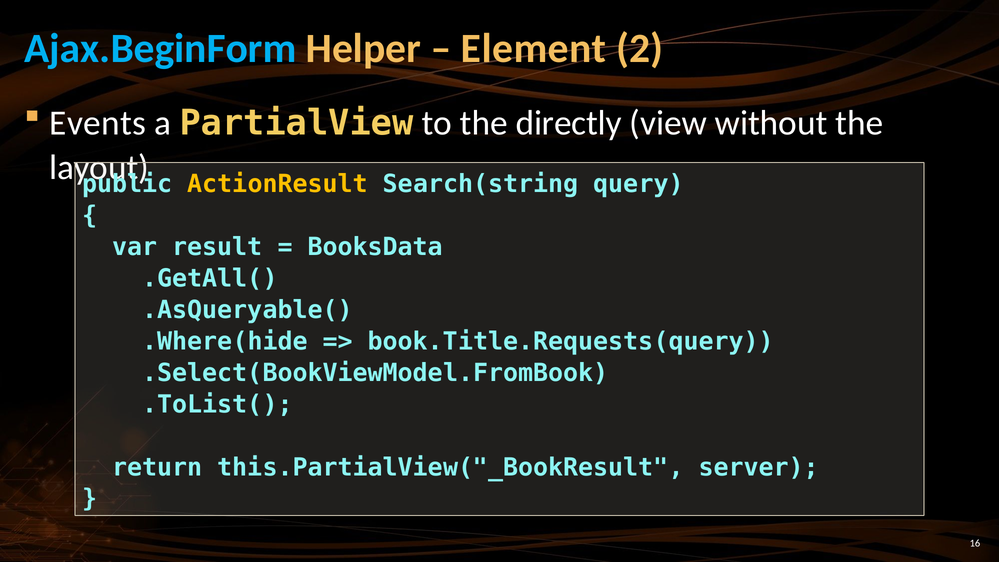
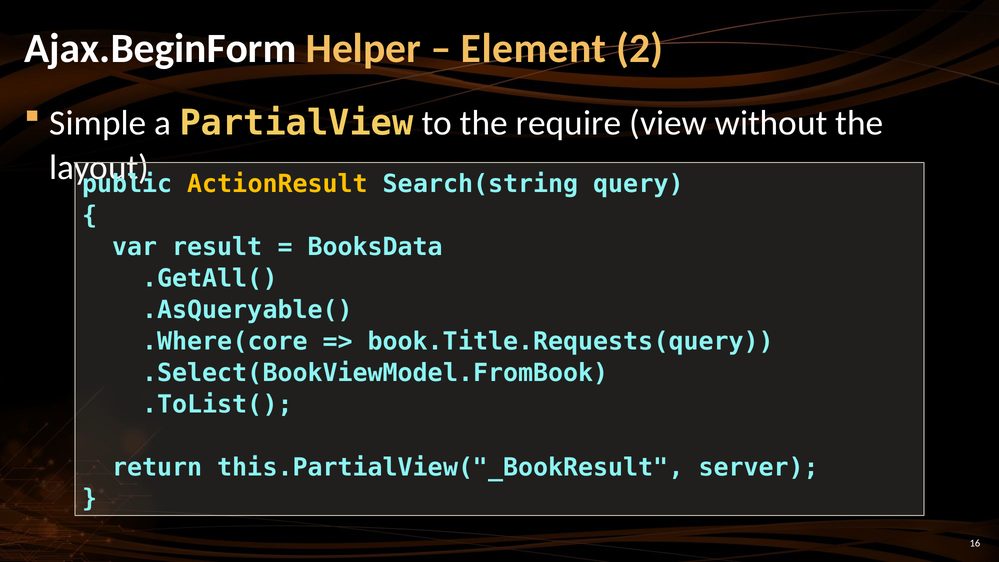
Ajax.BeginForm colour: light blue -> white
Events: Events -> Simple
directly: directly -> require
.Where(hide: .Where(hide -> .Where(core
